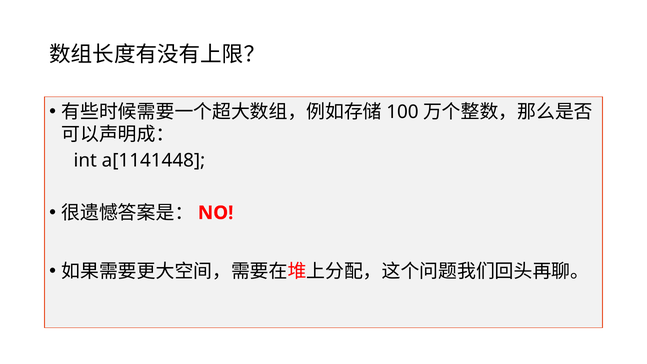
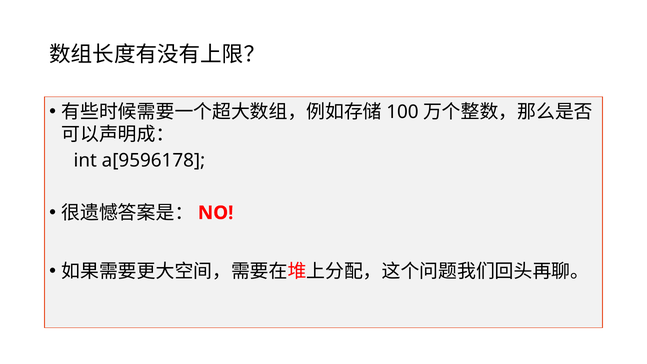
a[1141448: a[1141448 -> a[9596178
